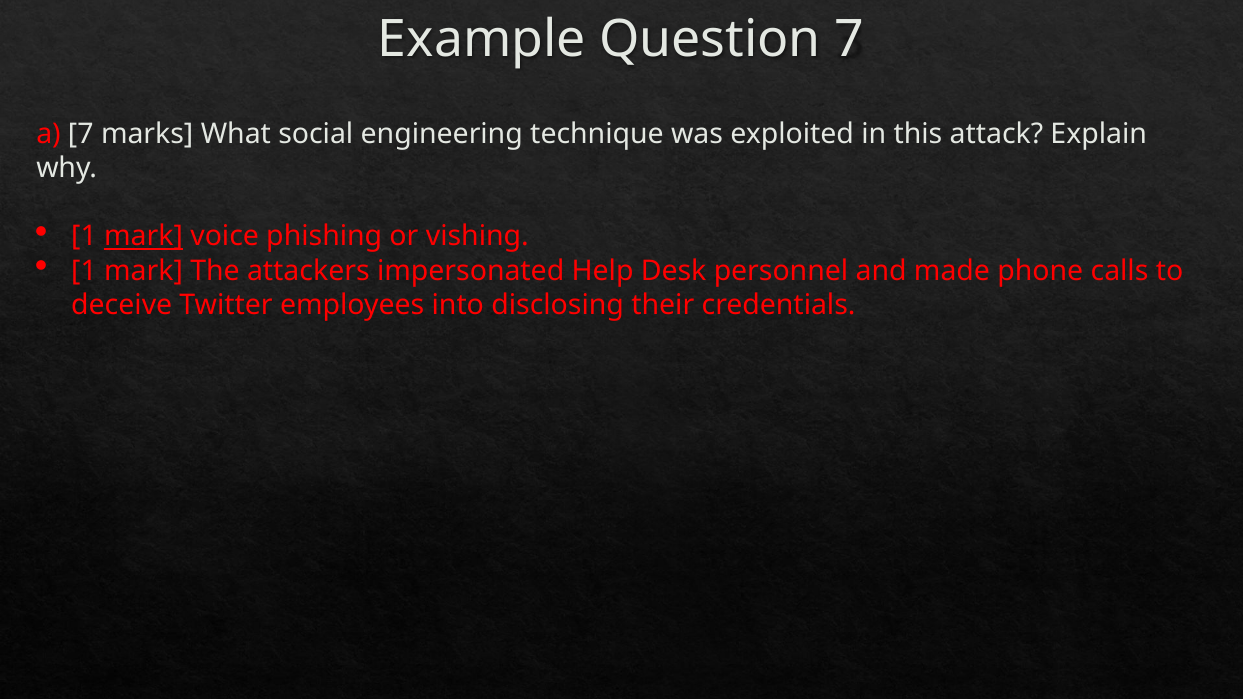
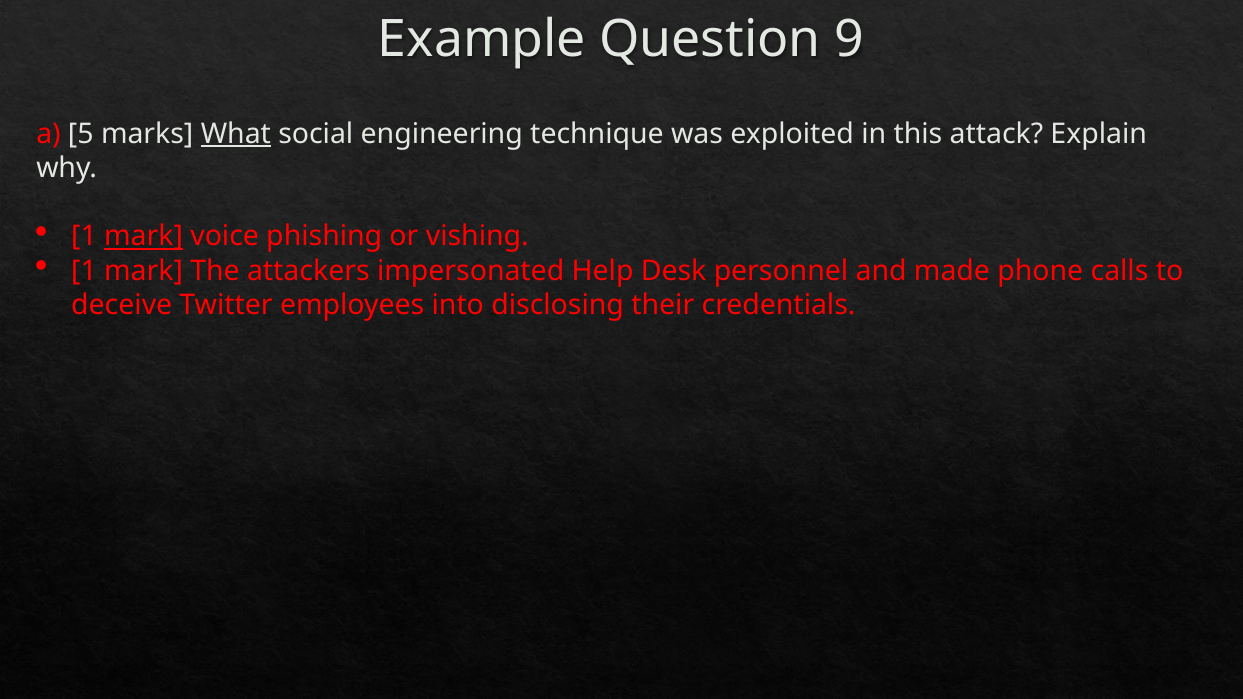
Question 7: 7 -> 9
a 7: 7 -> 5
What underline: none -> present
